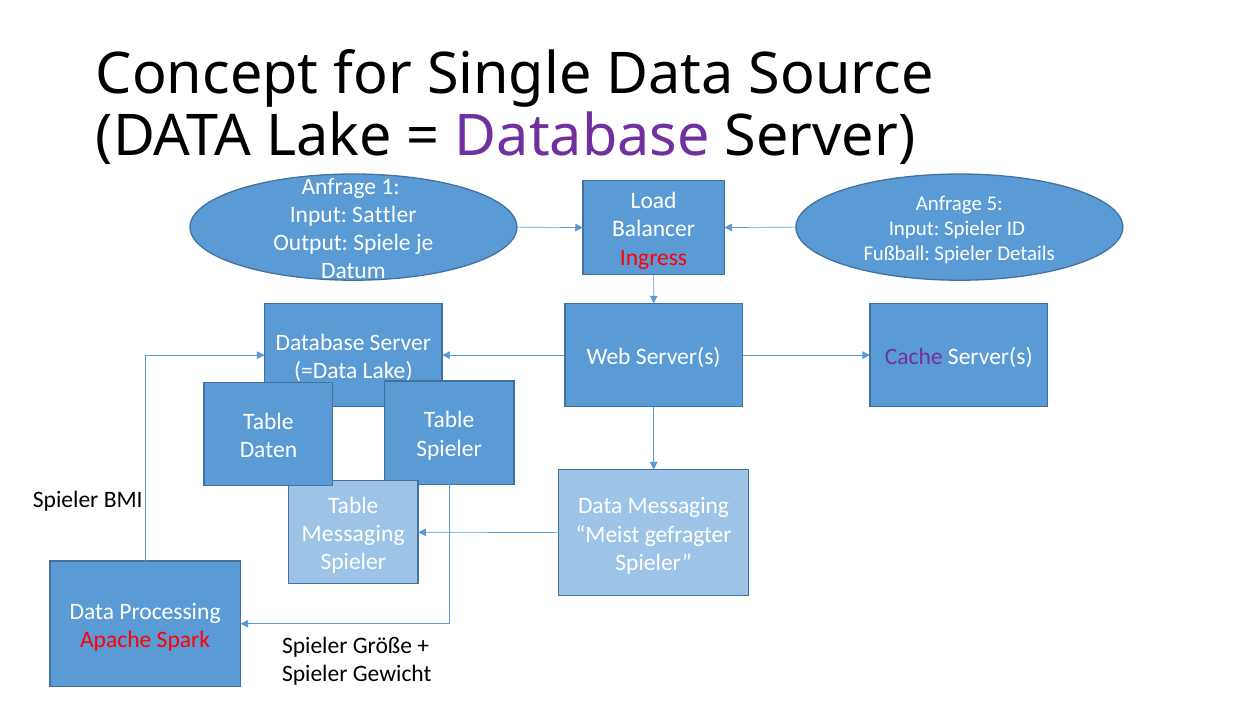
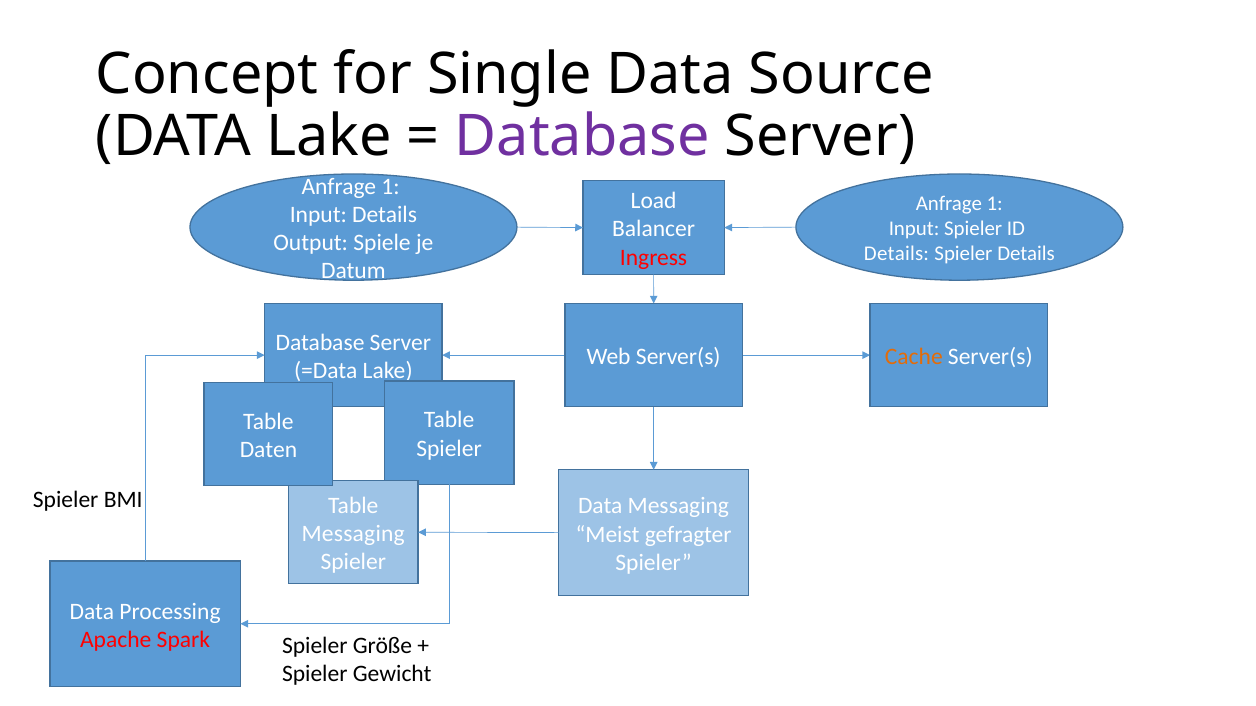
5 at (995, 204): 5 -> 1
Input Sattler: Sattler -> Details
Fußball at (897, 254): Fußball -> Details
Cache colour: purple -> orange
